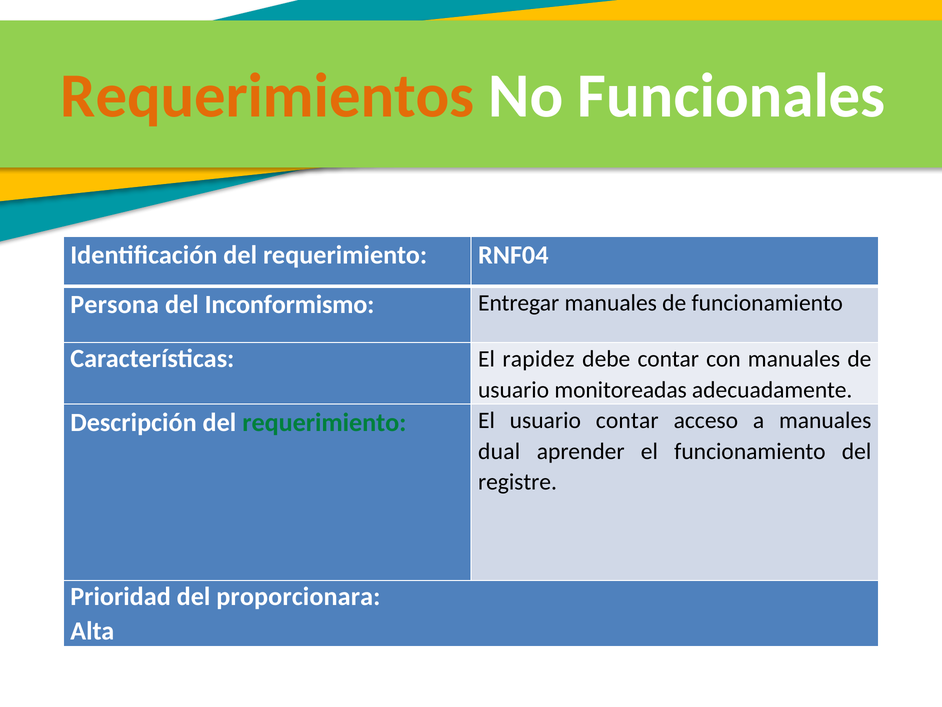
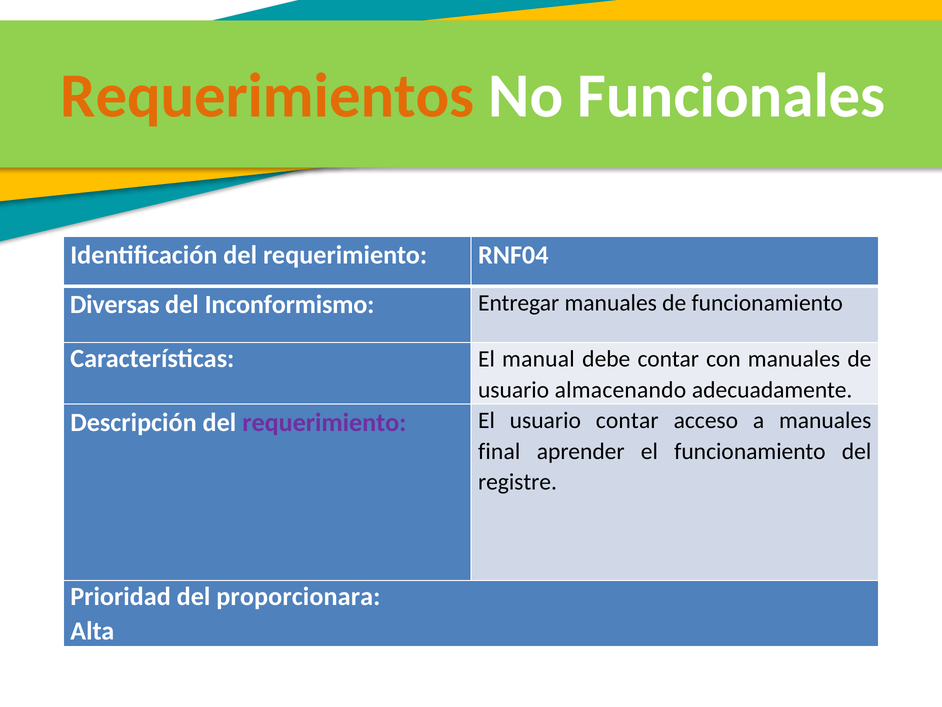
Persona: Persona -> Diversas
rapidez: rapidez -> manual
monitoreadas: monitoreadas -> almacenando
requerimiento at (324, 422) colour: green -> purple
dual: dual -> final
